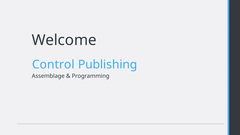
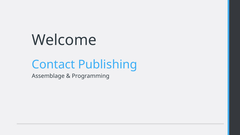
Control: Control -> Contact
